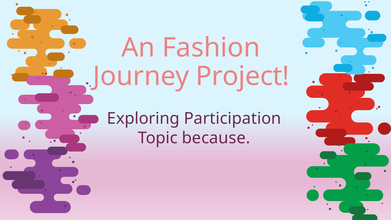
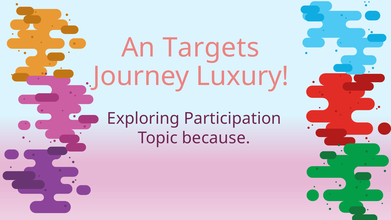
Fashion: Fashion -> Targets
Project: Project -> Luxury
